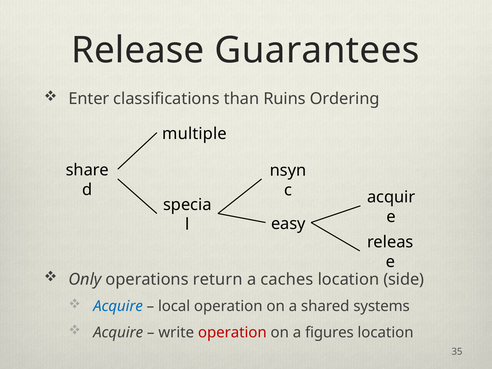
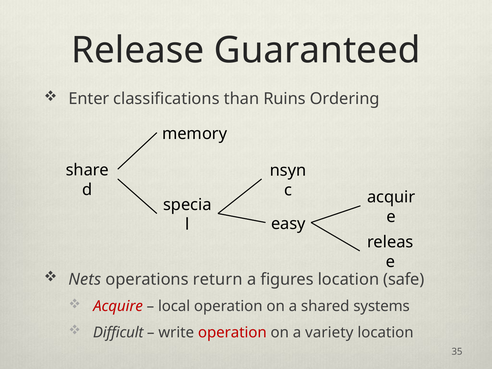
Guarantees: Guarantees -> Guaranteed
multiple: multiple -> memory
Only: Only -> Nets
caches: caches -> figures
side: side -> safe
Acquire at (118, 306) colour: blue -> red
Acquire at (118, 332): Acquire -> Difficult
figures: figures -> variety
